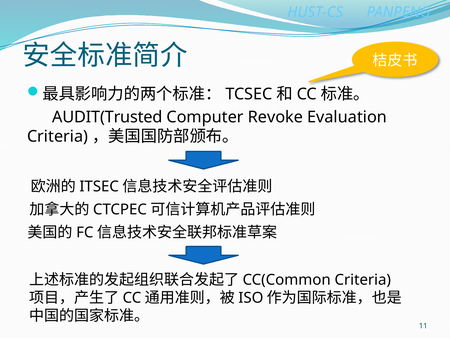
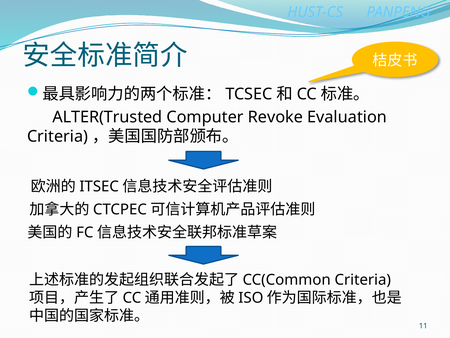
AUDIT(Trusted: AUDIT(Trusted -> ALTER(Trusted
